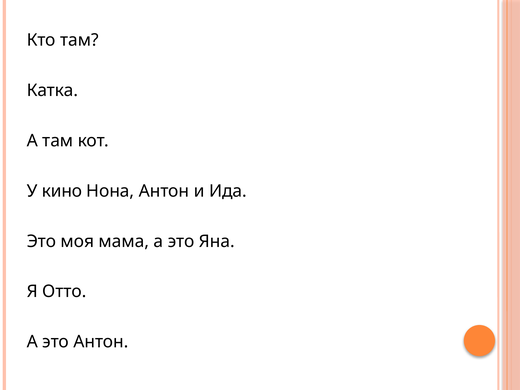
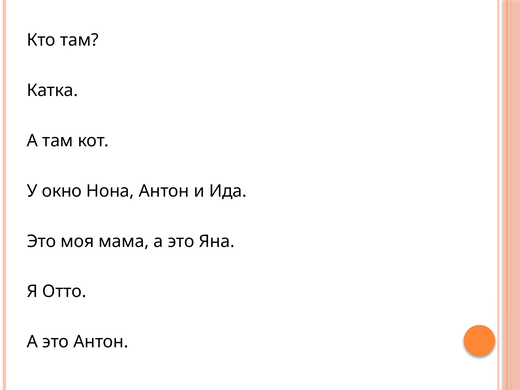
кино: кино -> окно
